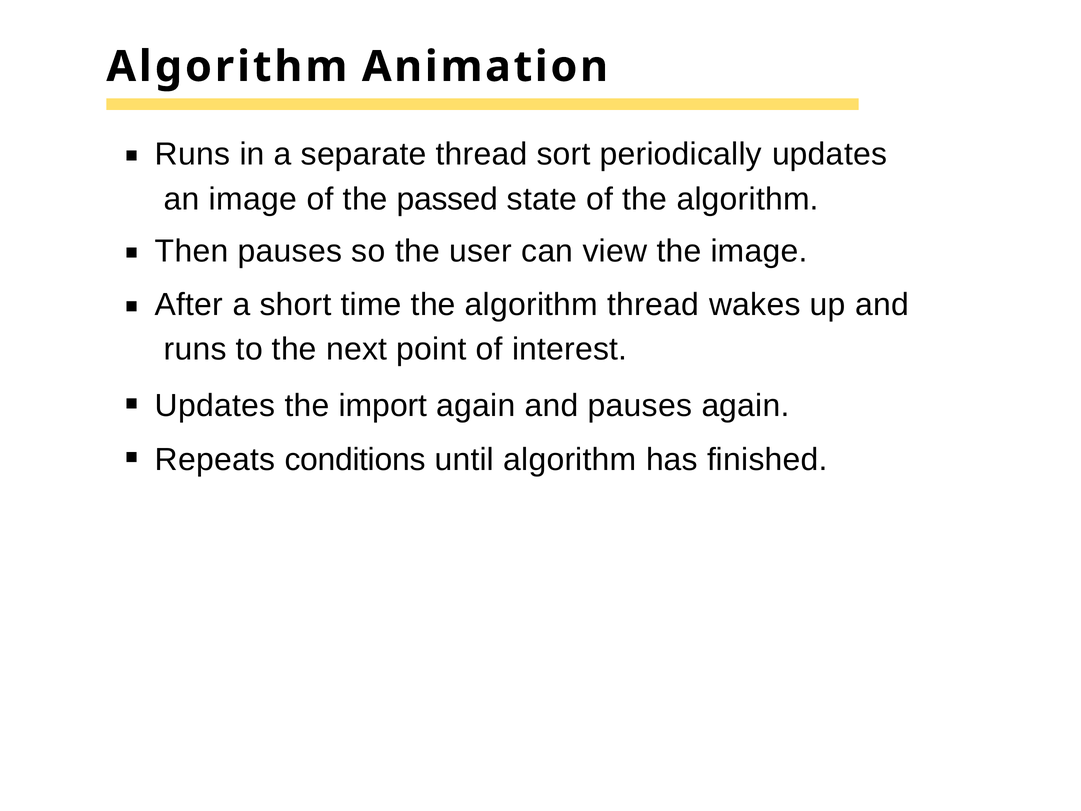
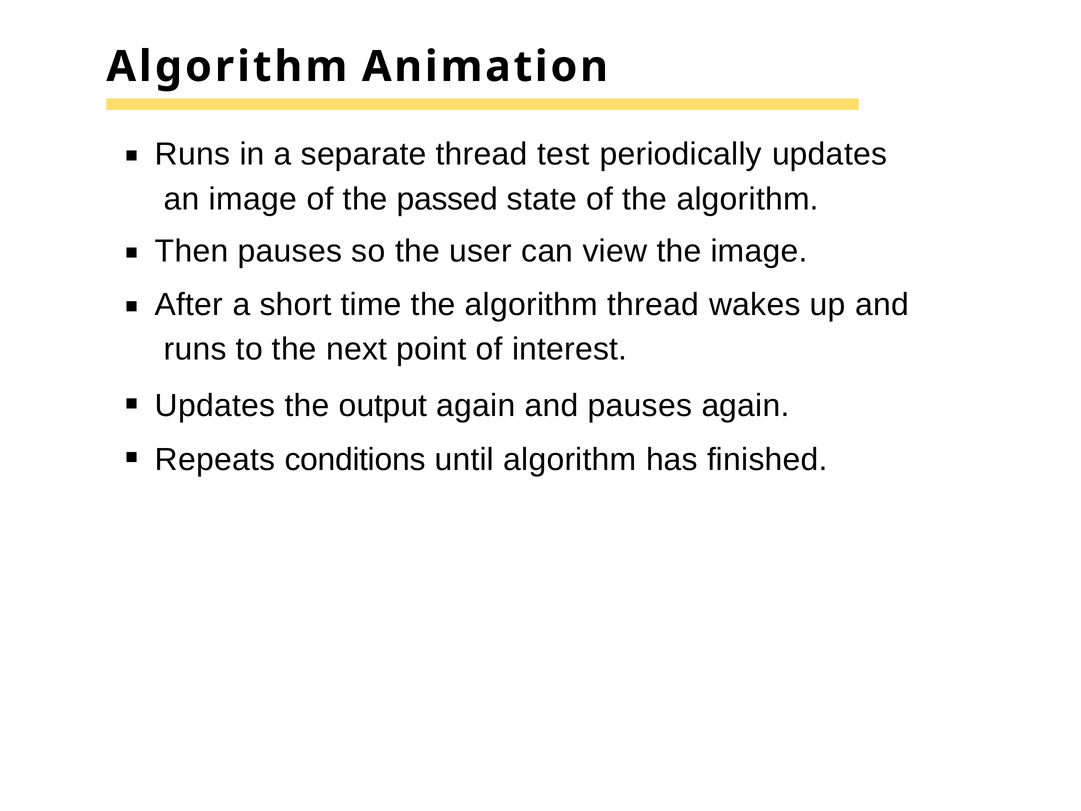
sort: sort -> test
import: import -> output
